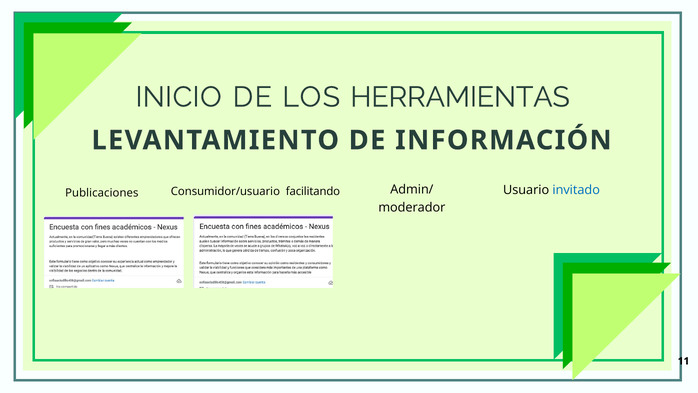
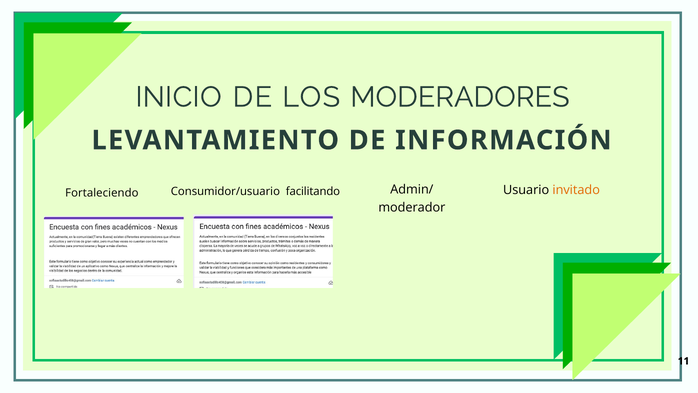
HERRAMIENTAS: HERRAMIENTAS -> MODERADORES
invitado colour: blue -> orange
Publicaciones: Publicaciones -> Fortaleciendo
